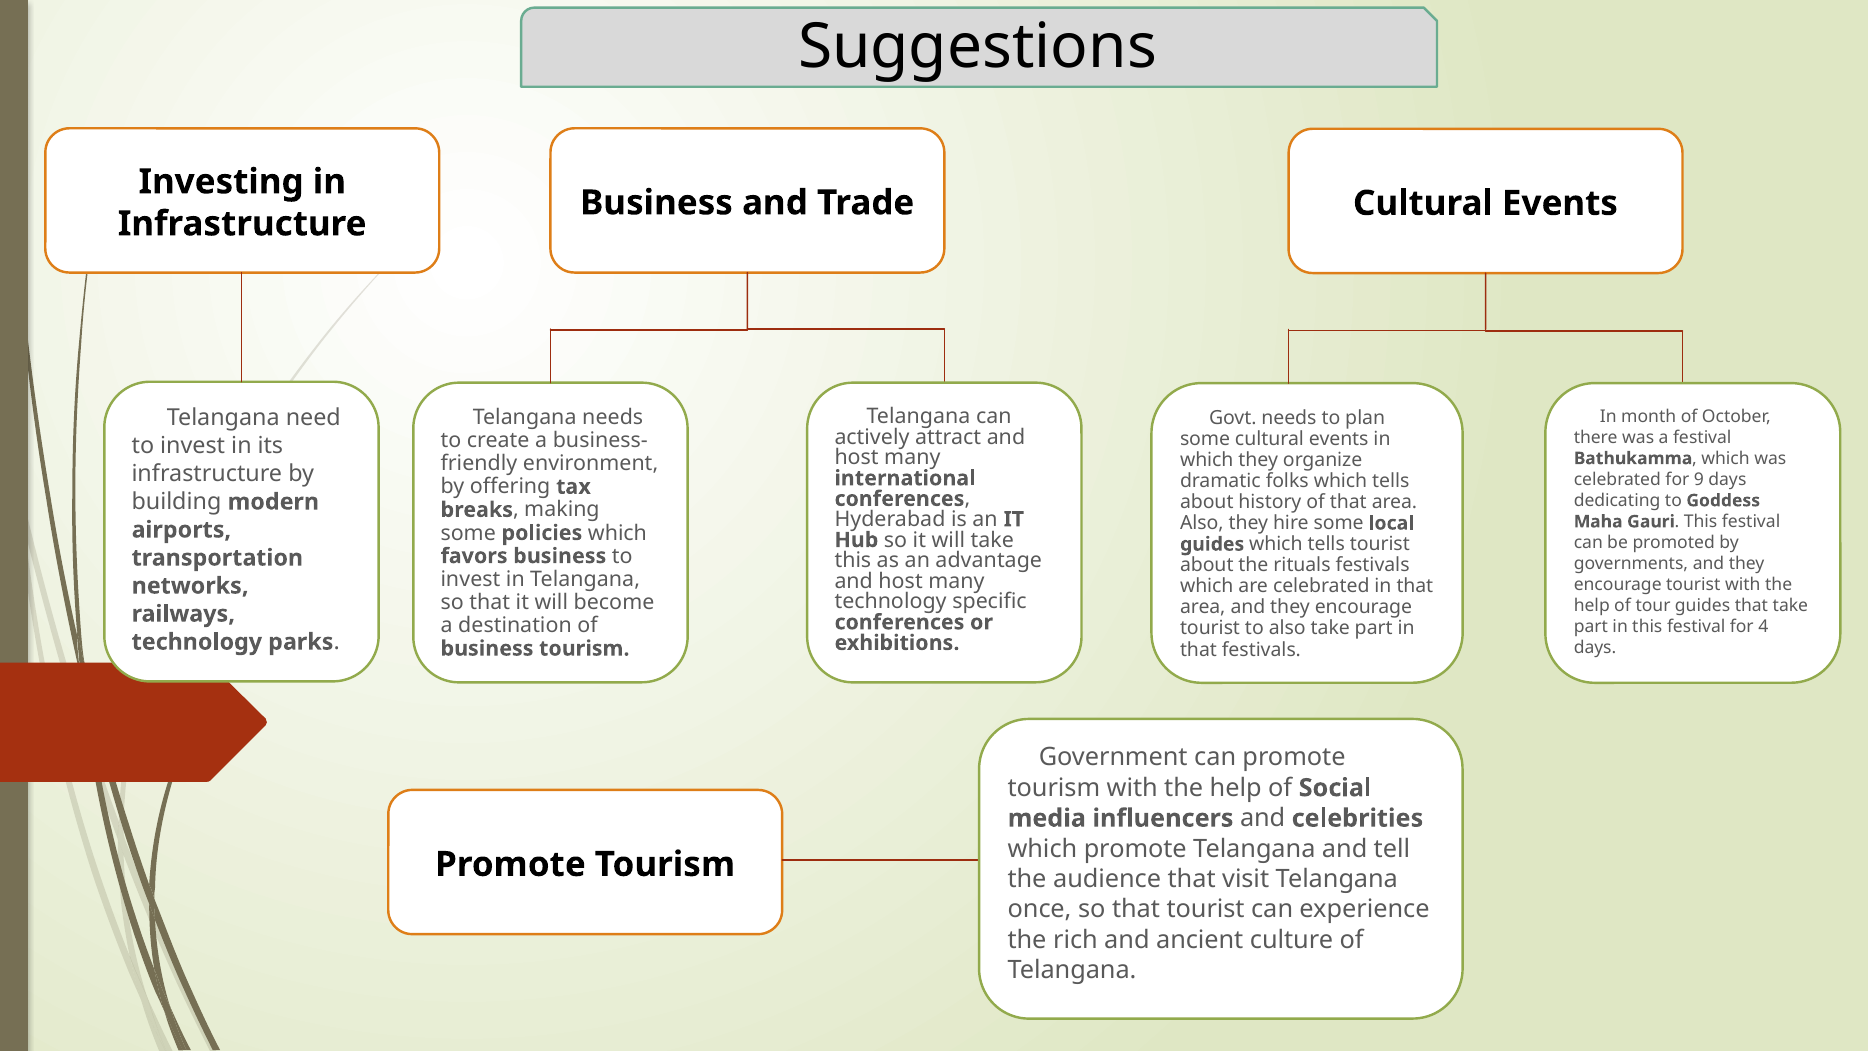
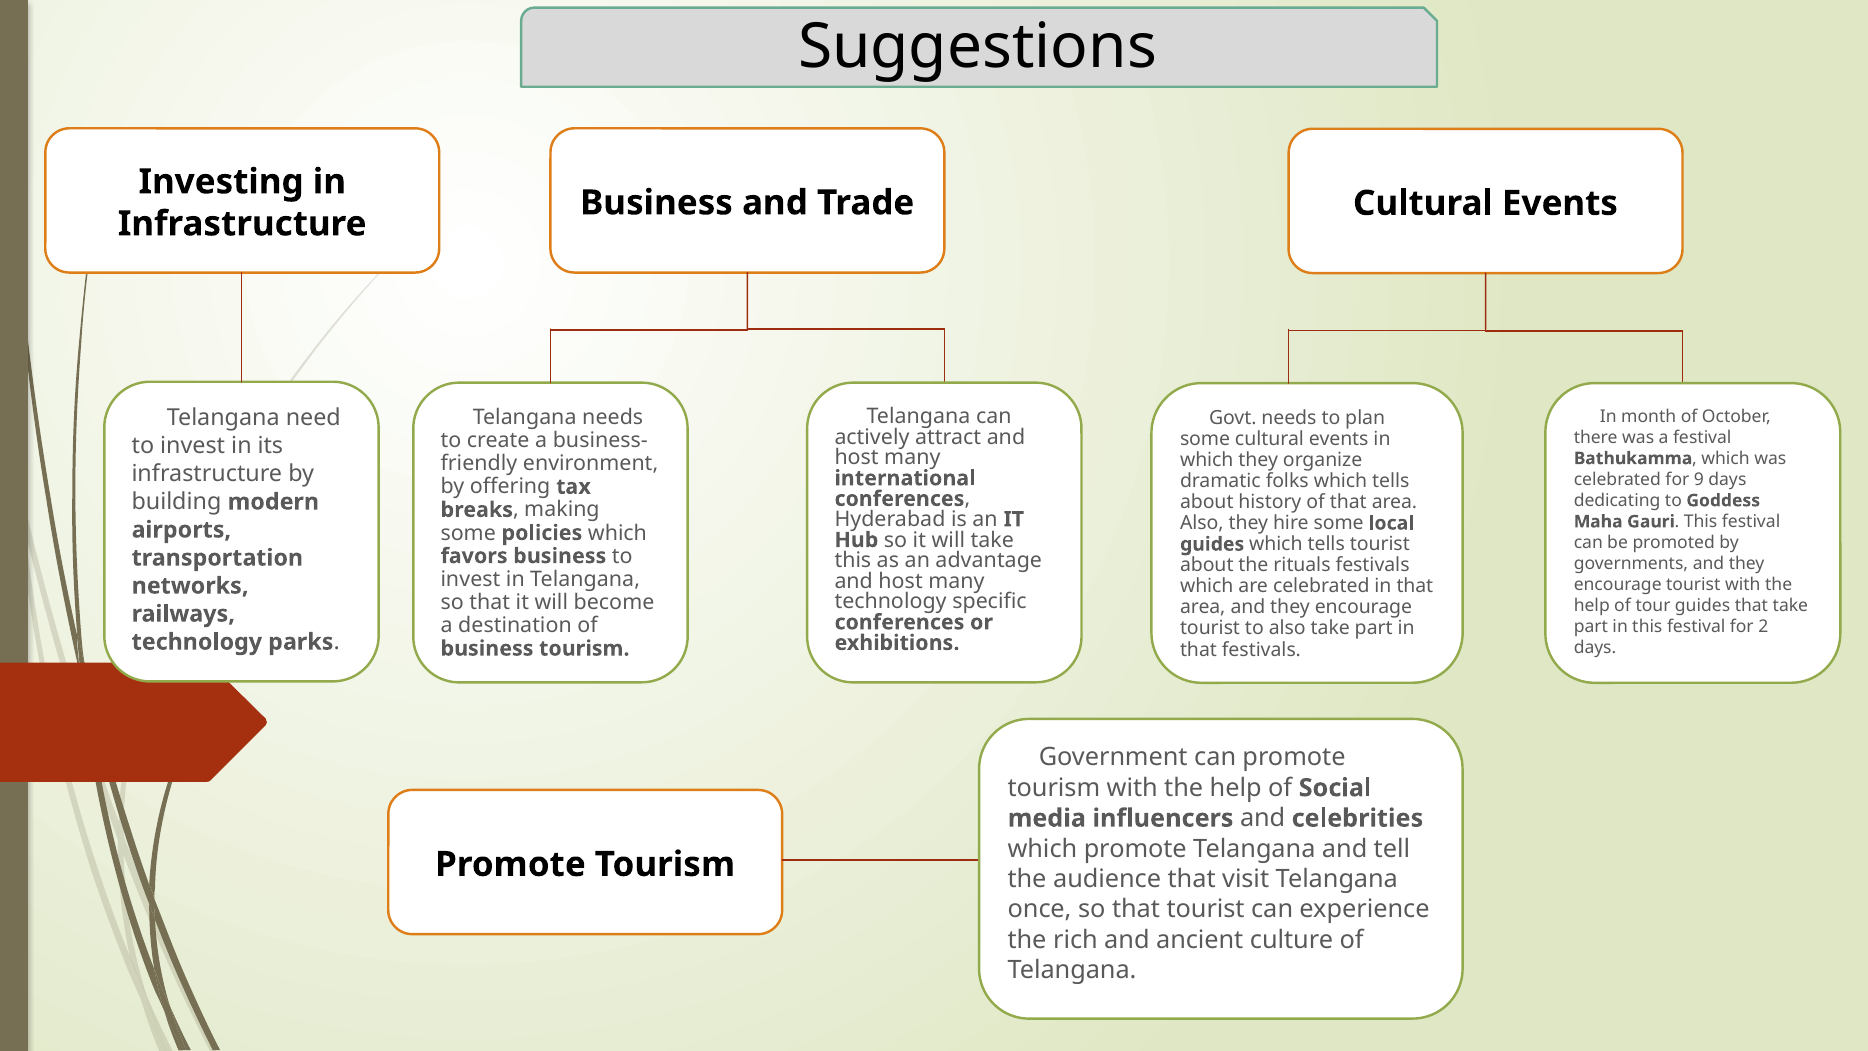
4: 4 -> 2
